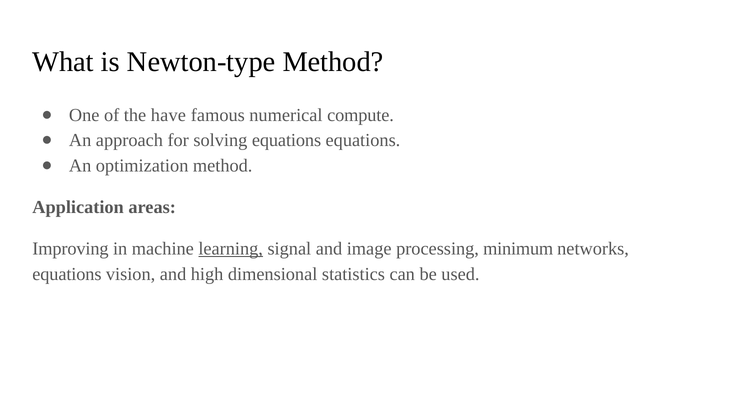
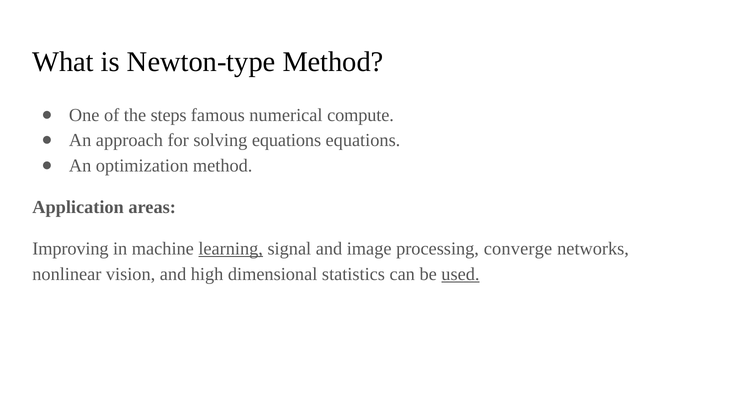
have: have -> steps
minimum: minimum -> converge
equations at (67, 274): equations -> nonlinear
used underline: none -> present
